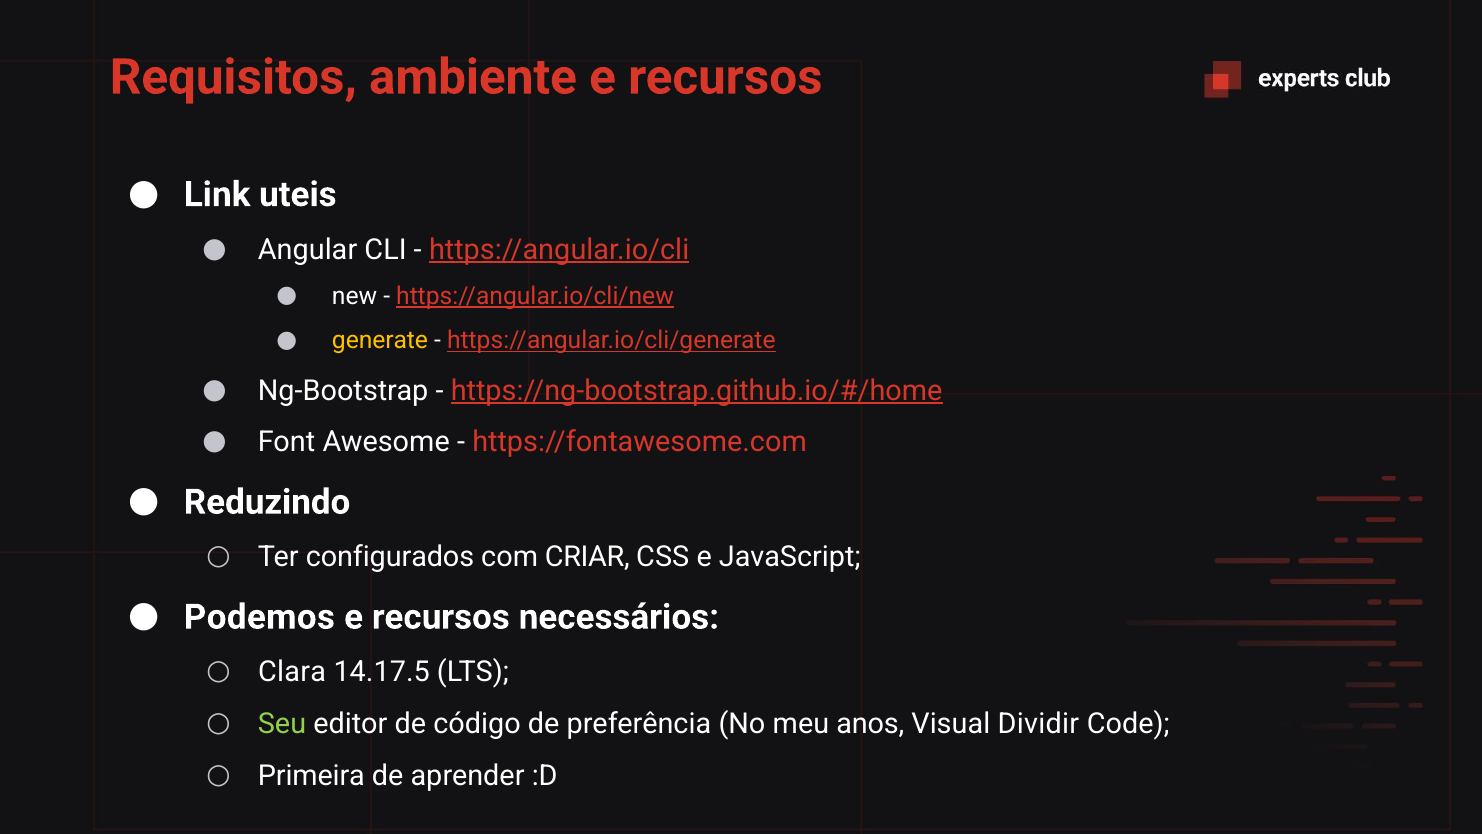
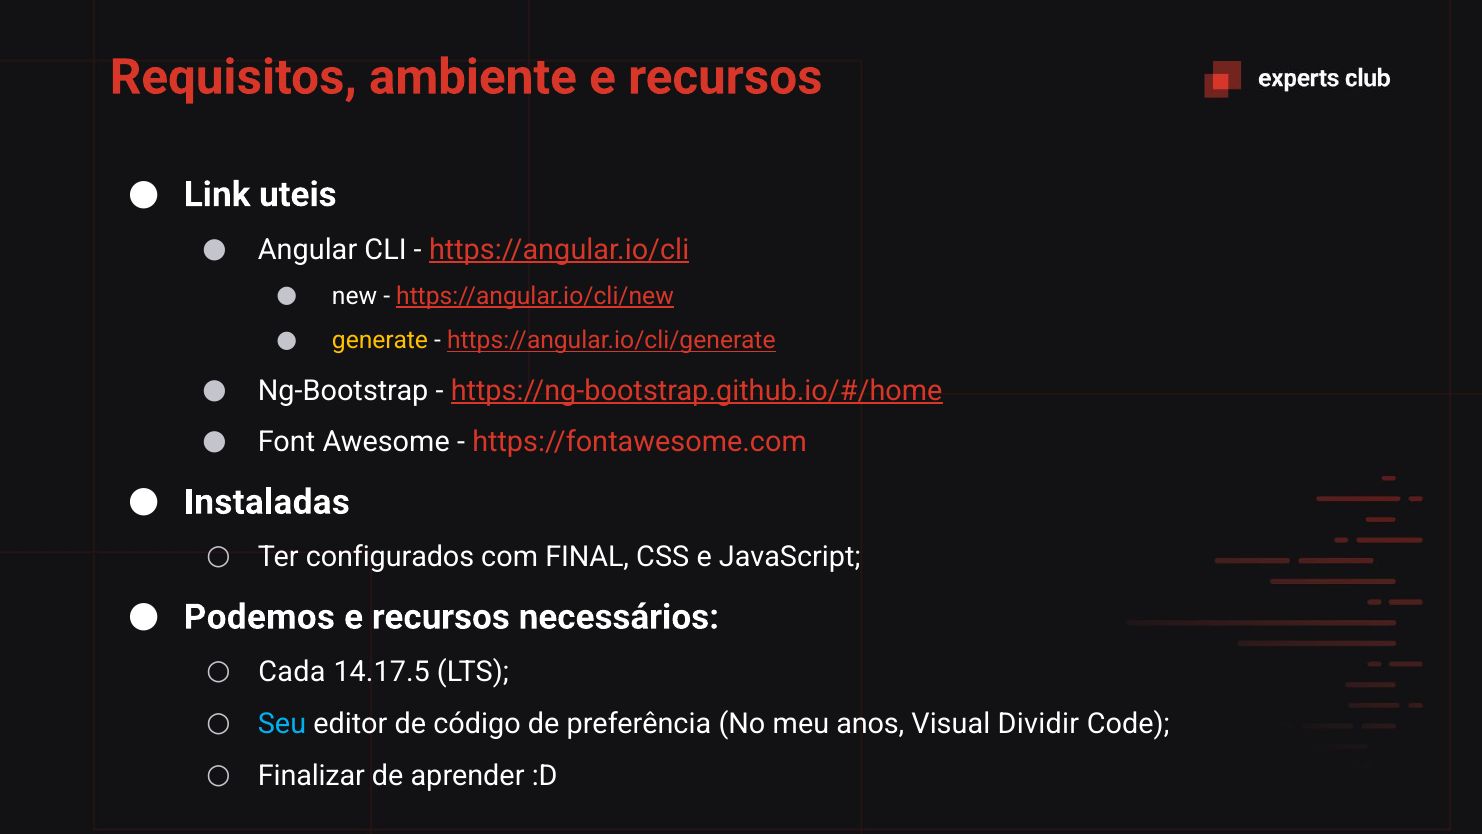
Reduzindo: Reduzindo -> Instaladas
CRIAR: CRIAR -> FINAL
Clara: Clara -> Cada
Seu colour: light green -> light blue
Primeira: Primeira -> Finalizar
